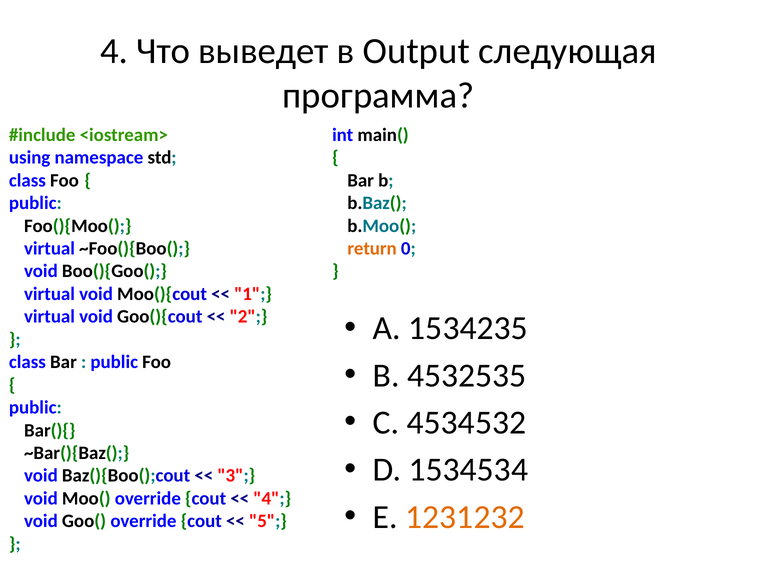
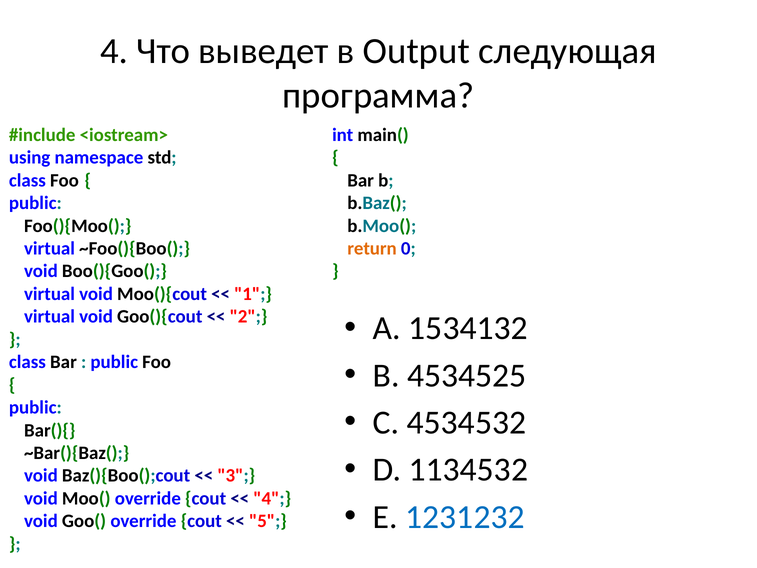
1534235: 1534235 -> 1534132
4532535: 4532535 -> 4534525
1534534: 1534534 -> 1134532
1231232 colour: orange -> blue
